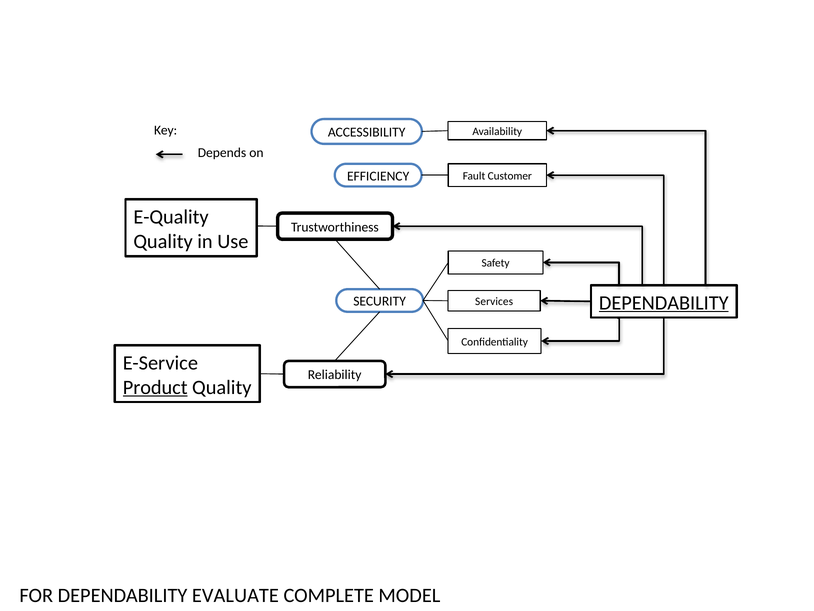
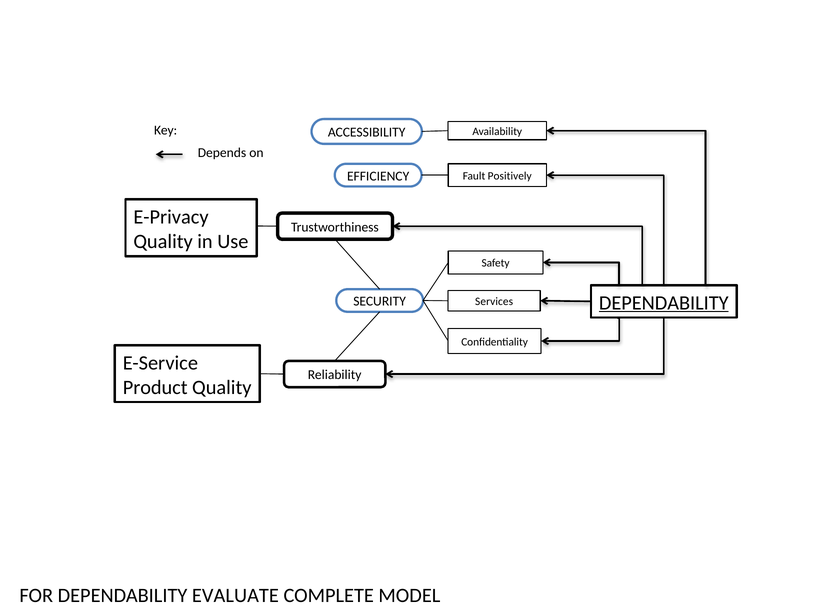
Customer: Customer -> Positively
E-Quality: E-Quality -> E-Privacy
Product underline: present -> none
